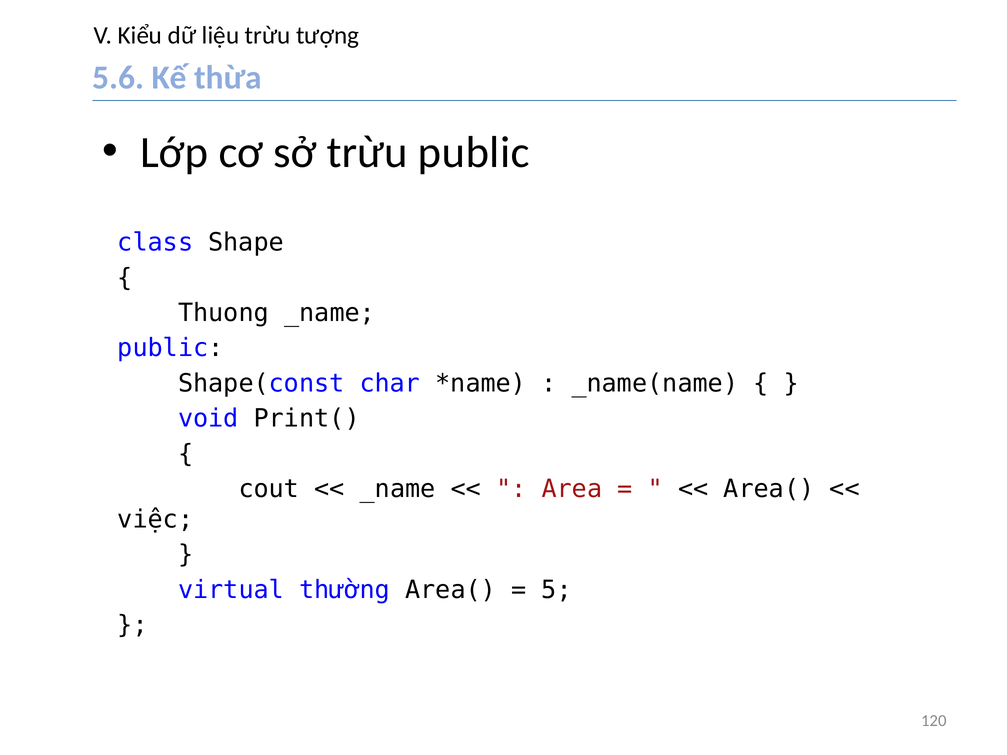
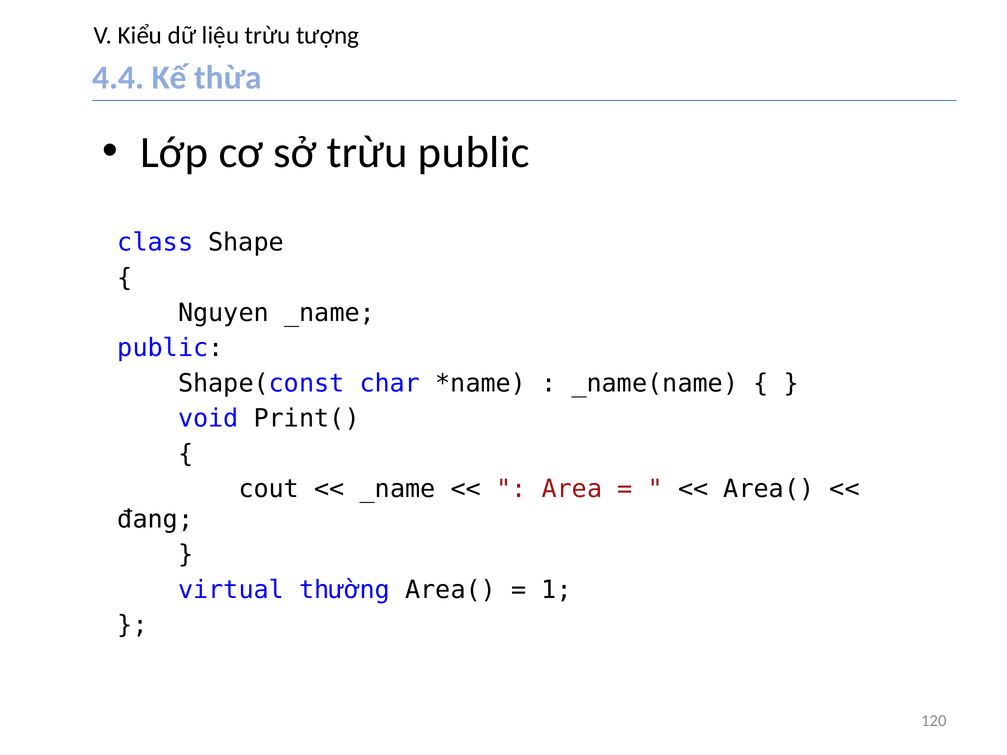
5.6: 5.6 -> 4.4
Thuong: Thuong -> Nguyen
việc: việc -> đang
5: 5 -> 1
